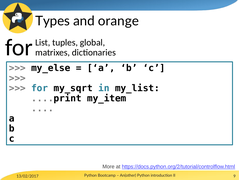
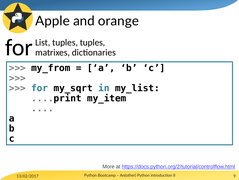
Types: Types -> Apple
tuples global: global -> tuples
my_else: my_else -> my_from
